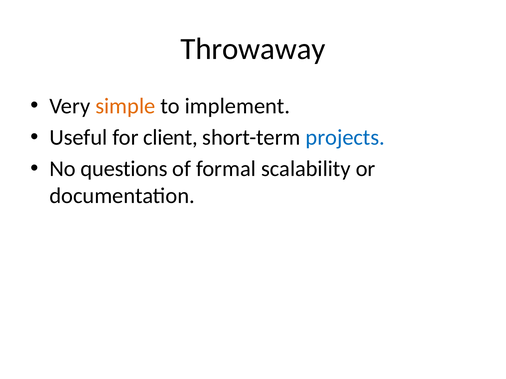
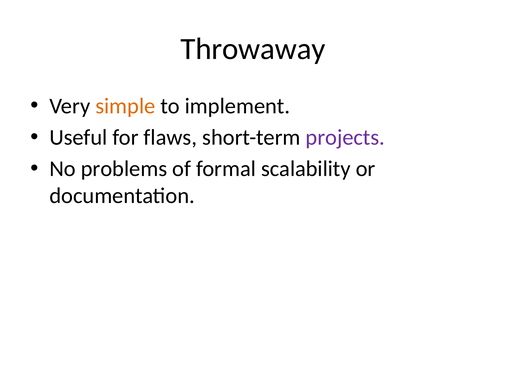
client: client -> flaws
projects colour: blue -> purple
questions: questions -> problems
